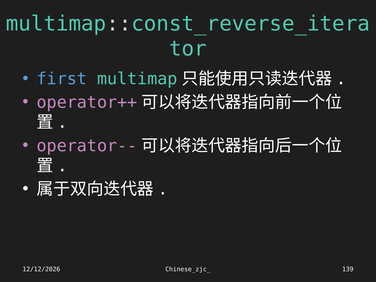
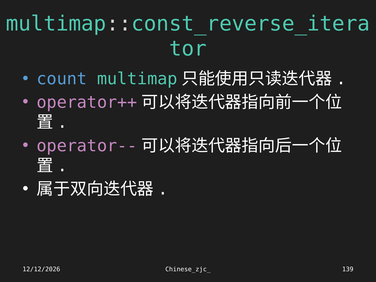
first: first -> count
